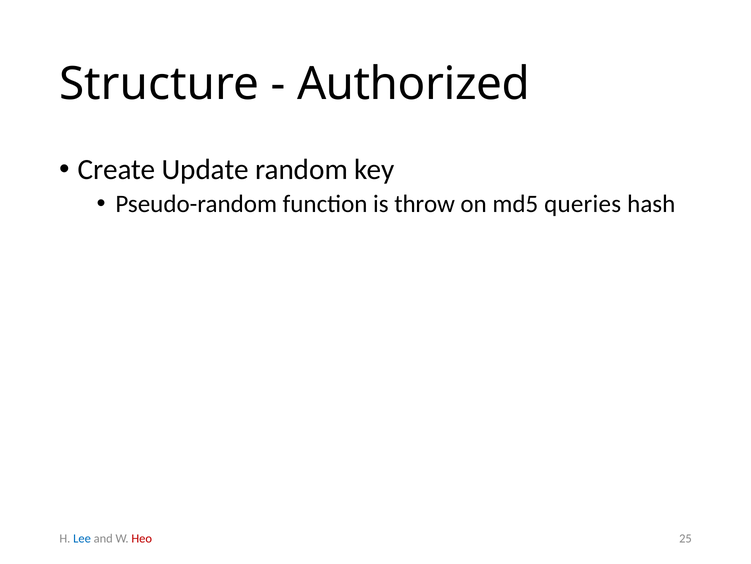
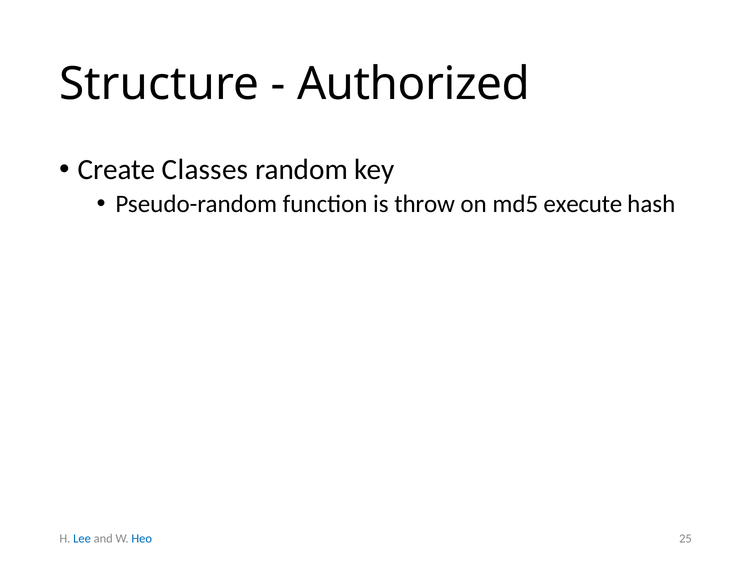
Update: Update -> Classes
queries: queries -> execute
Heo colour: red -> blue
